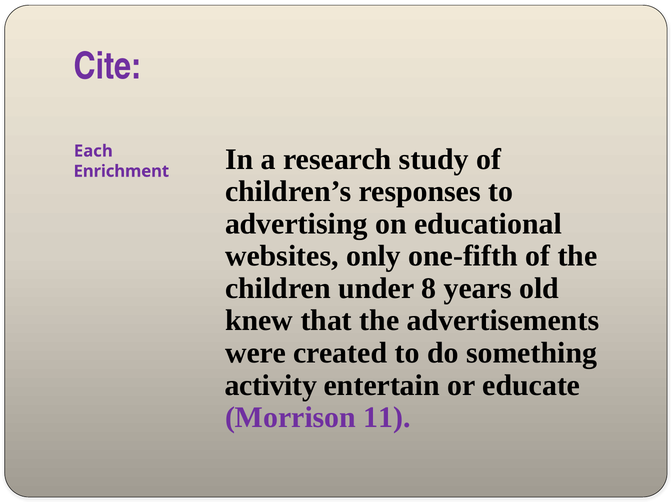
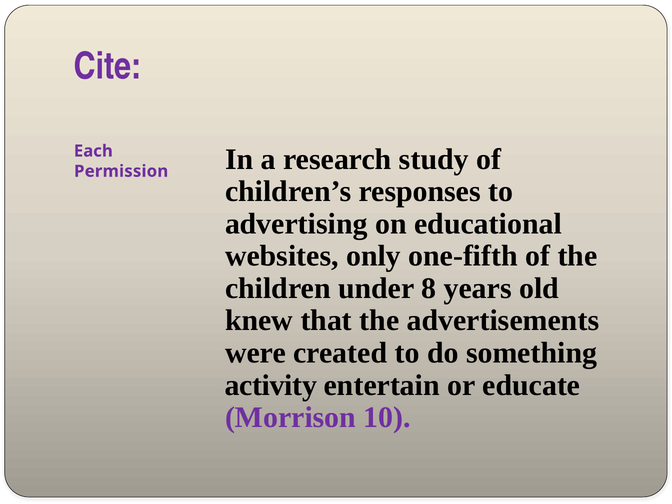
Enrichment: Enrichment -> Permission
11: 11 -> 10
